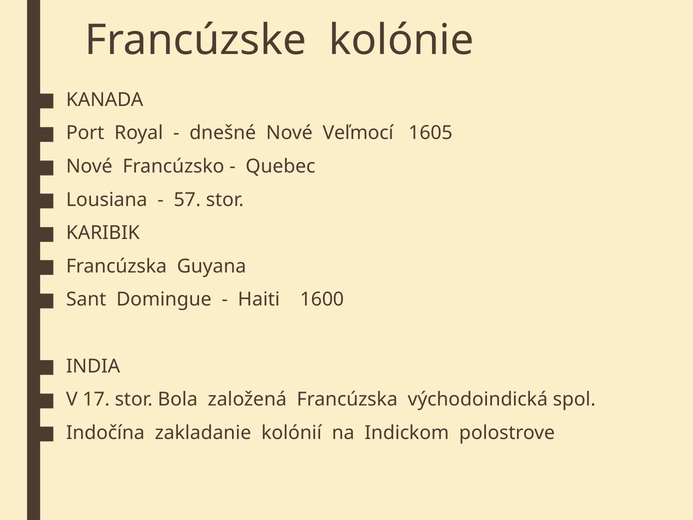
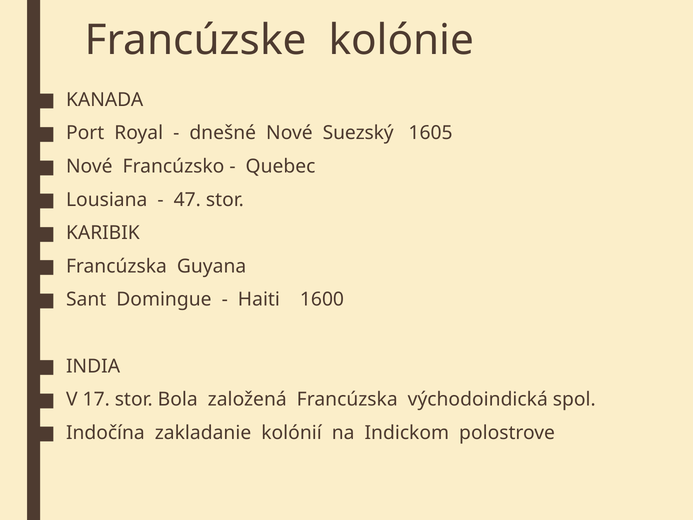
Veľmocí: Veľmocí -> Suezský
57: 57 -> 47
